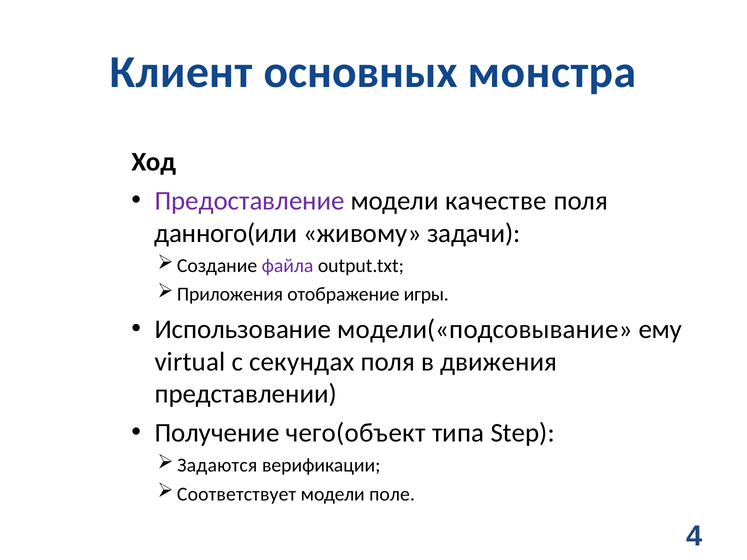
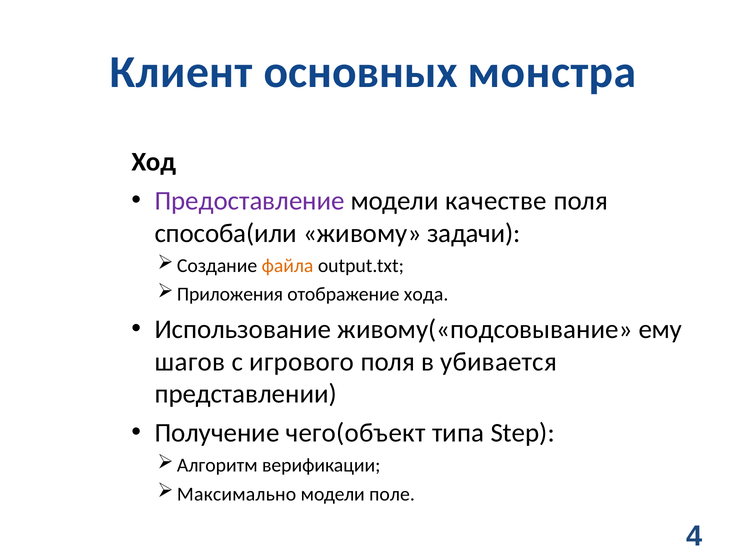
данного(или: данного(или -> способа(или
файла colour: purple -> orange
игры: игры -> хода
модели(«подсовывание: модели(«подсовывание -> живому(«подсовывание
virtual: virtual -> шагов
секундах: секундах -> игрового
движения: движения -> убивается
Задаются: Задаются -> Алгоритм
Соответствует: Соответствует -> Максимально
